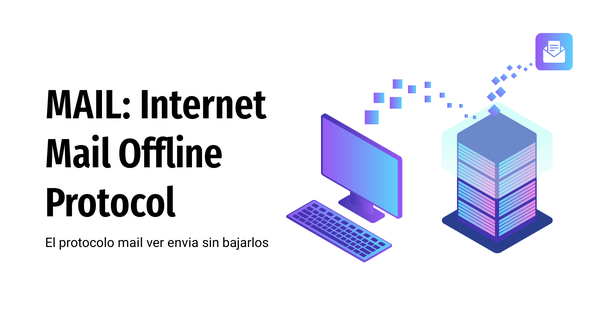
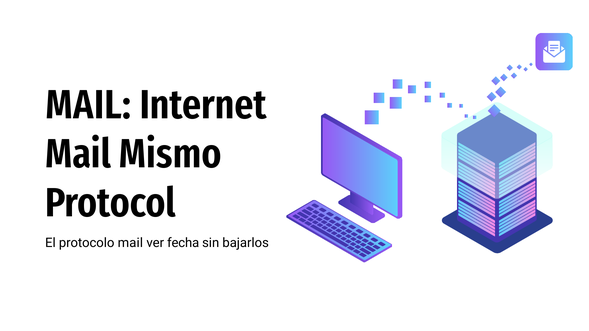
Offline: Offline -> Mismo
envia: envia -> fecha
